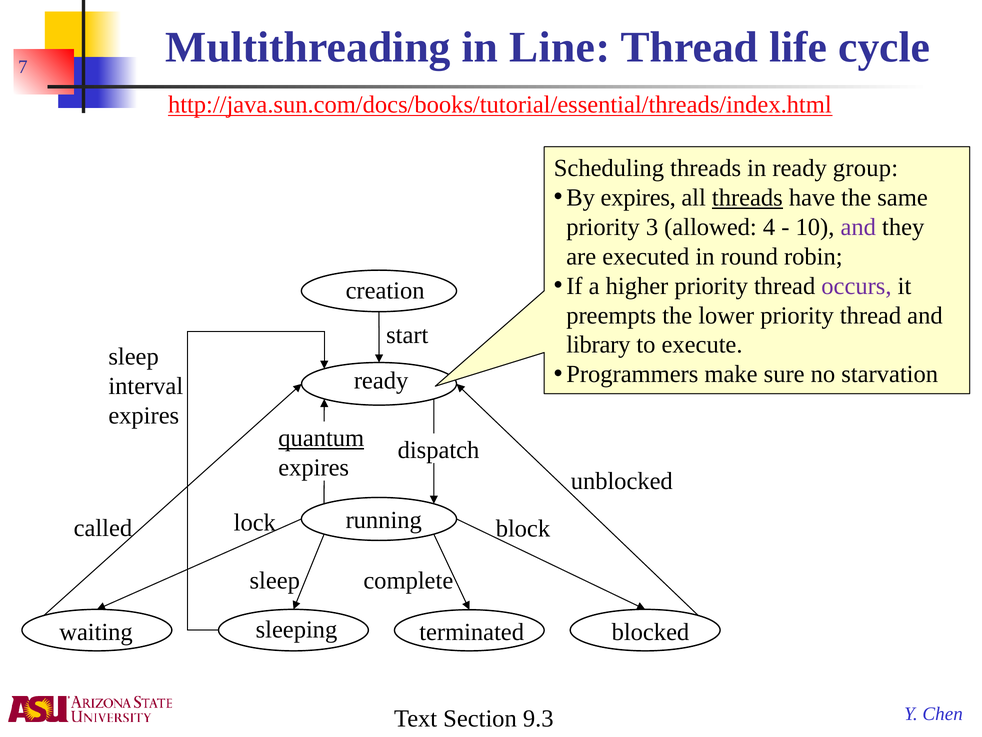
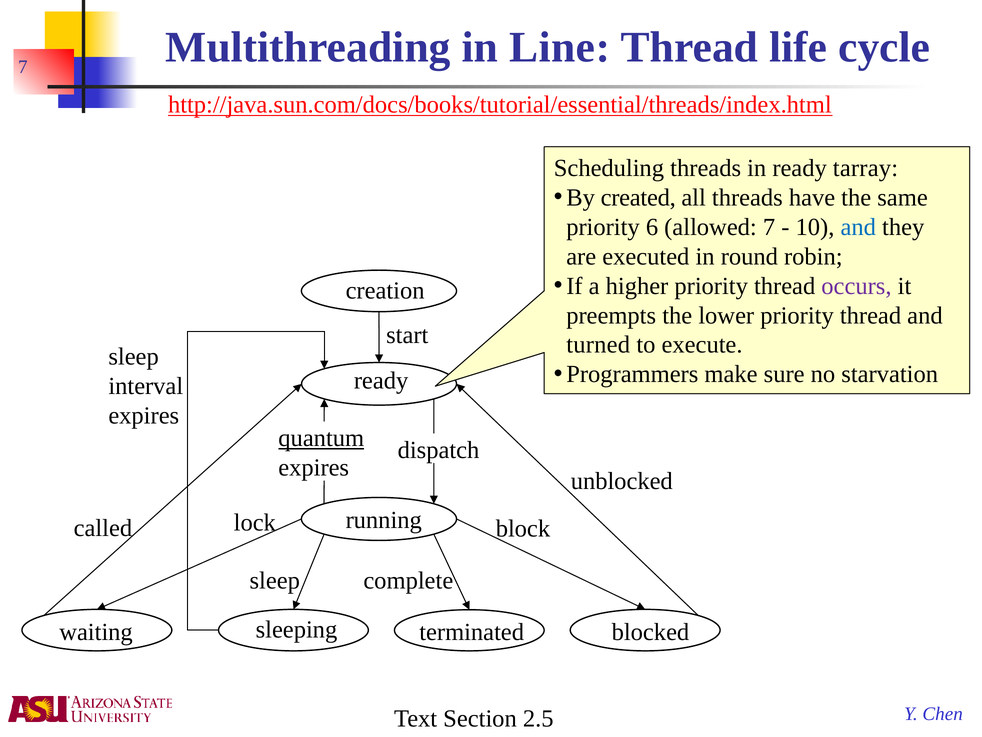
group: group -> tarray
By expires: expires -> created
threads at (747, 197) underline: present -> none
3: 3 -> 6
allowed 4: 4 -> 7
and at (858, 227) colour: purple -> blue
library: library -> turned
9.3: 9.3 -> 2.5
